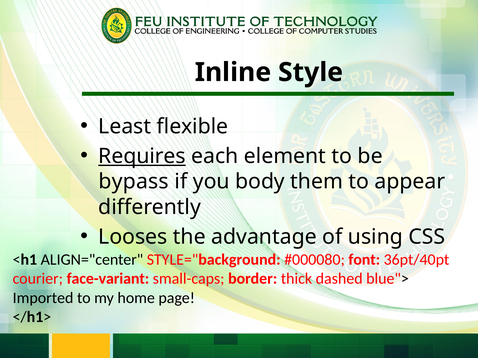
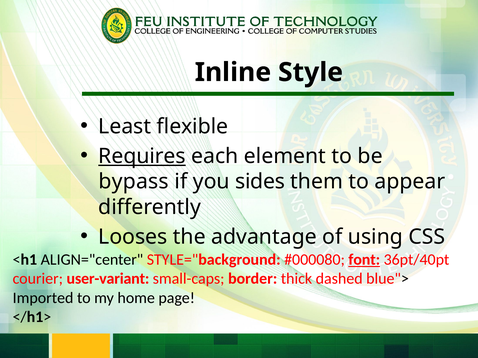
body: body -> sides
font underline: none -> present
face-variant: face-variant -> user-variant
